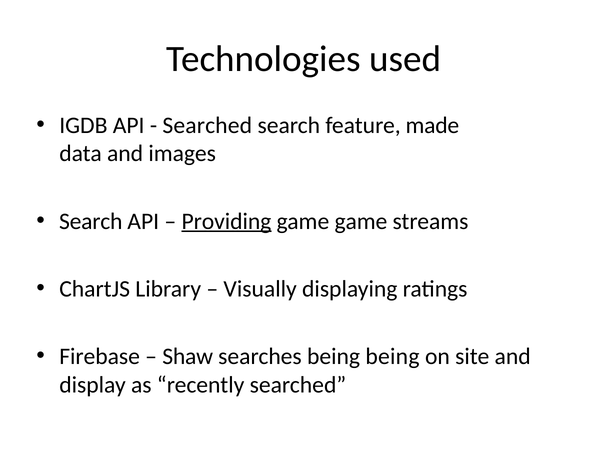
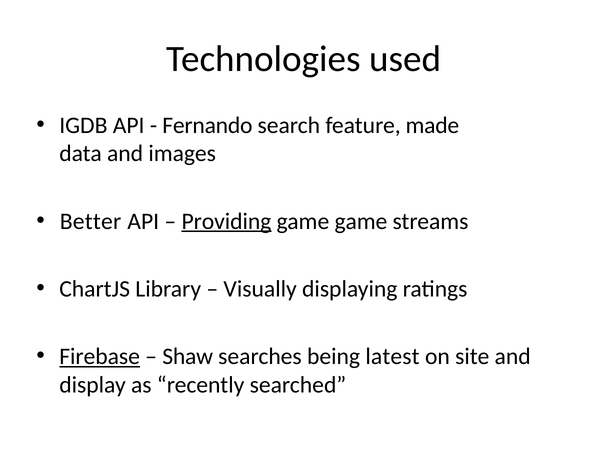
Searched at (207, 125): Searched -> Fernando
Search at (91, 221): Search -> Better
Firebase underline: none -> present
being being: being -> latest
